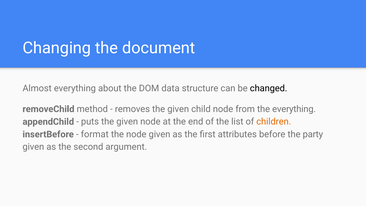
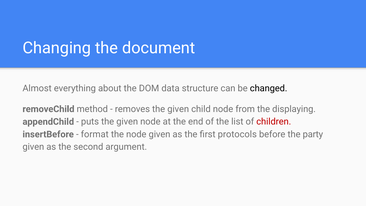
the everything: everything -> displaying
children colour: orange -> red
attributes: attributes -> protocols
